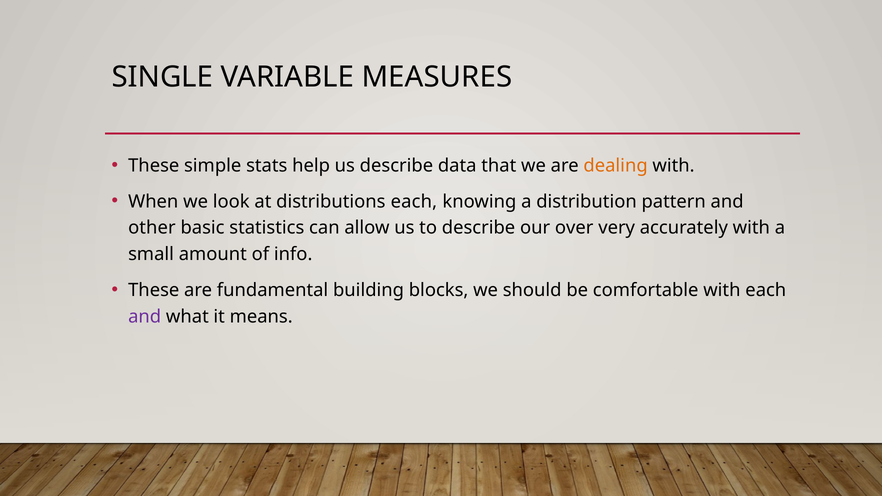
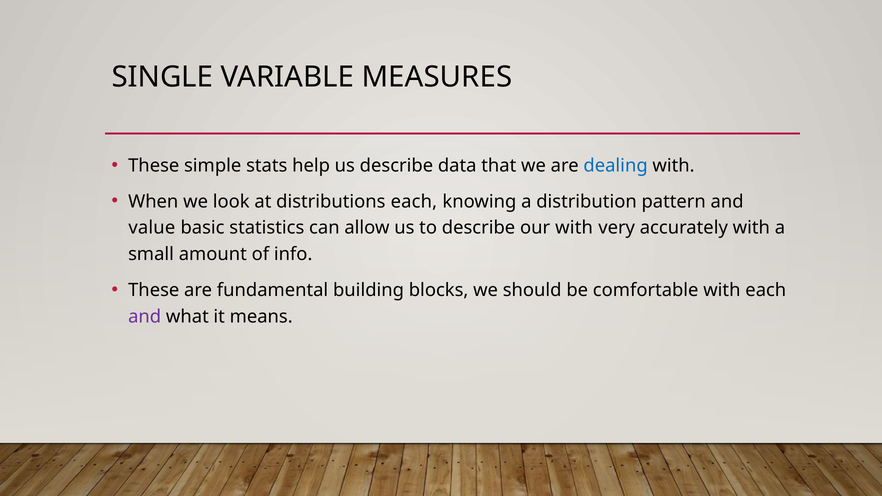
dealing colour: orange -> blue
other: other -> value
our over: over -> with
